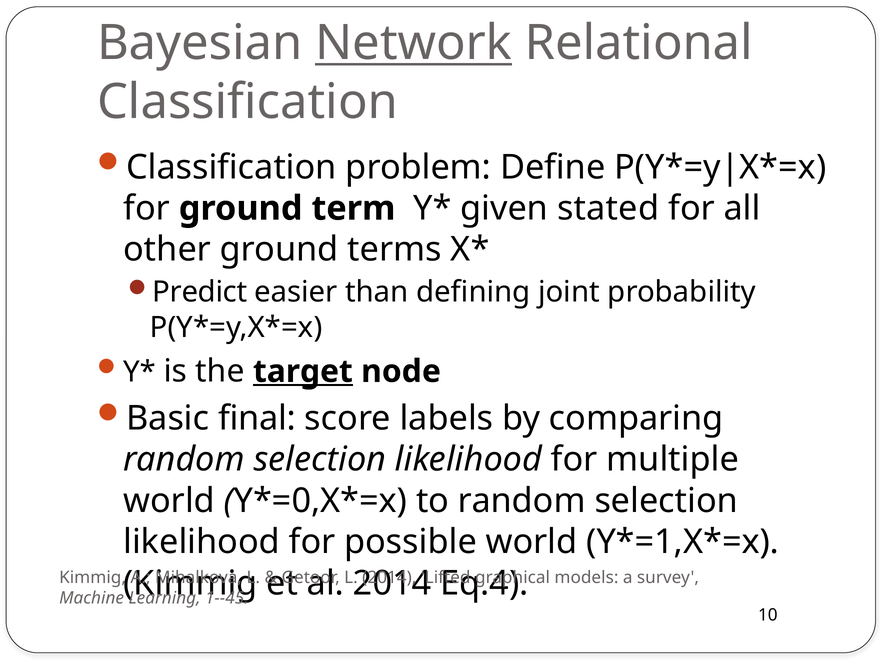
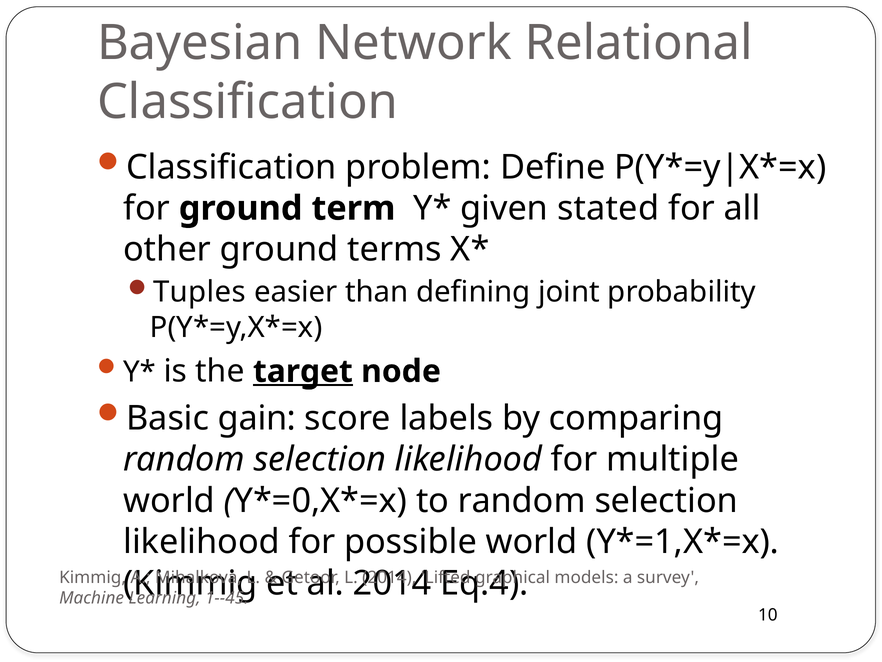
Network underline: present -> none
Predict: Predict -> Tuples
final: final -> gain
